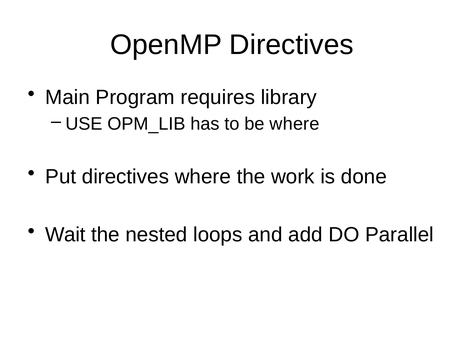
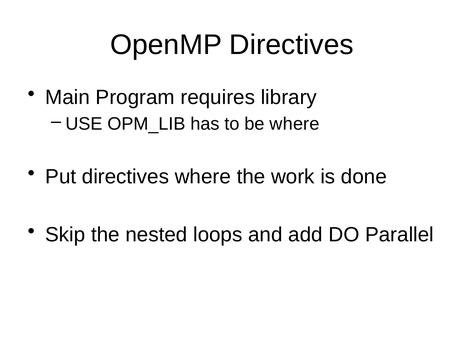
Wait: Wait -> Skip
